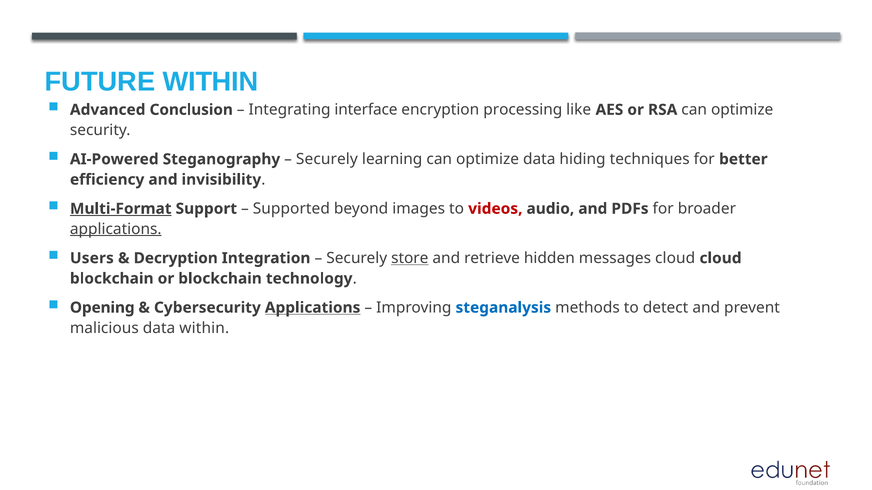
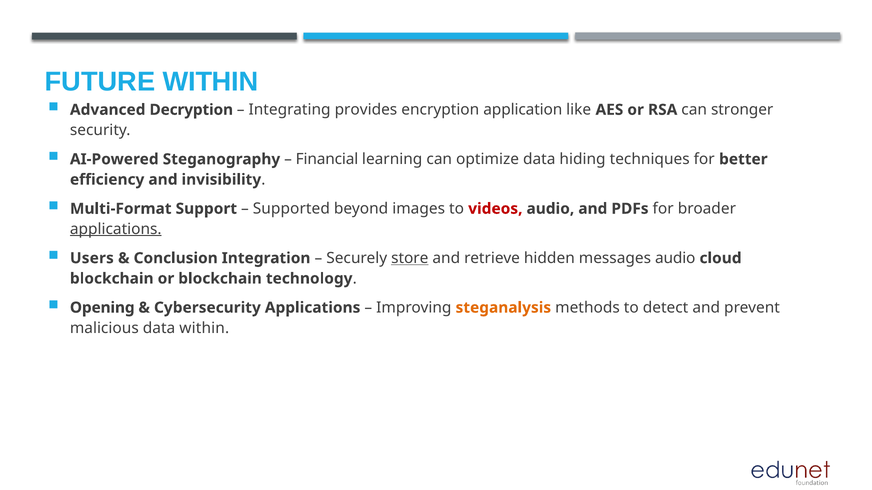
Conclusion: Conclusion -> Decryption
interface: interface -> provides
processing: processing -> application
RSA can optimize: optimize -> stronger
Securely at (327, 159): Securely -> Financial
Multi-Format underline: present -> none
Decryption: Decryption -> Conclusion
messages cloud: cloud -> audio
Applications at (313, 308) underline: present -> none
steganalysis colour: blue -> orange
